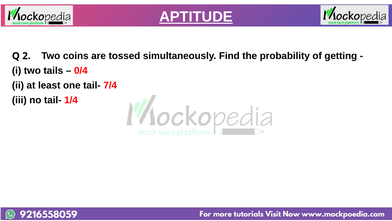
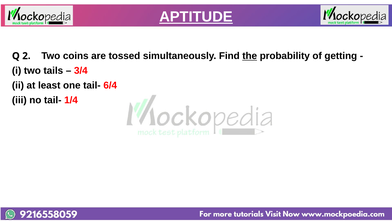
the underline: none -> present
0/4: 0/4 -> 3/4
7/4: 7/4 -> 6/4
